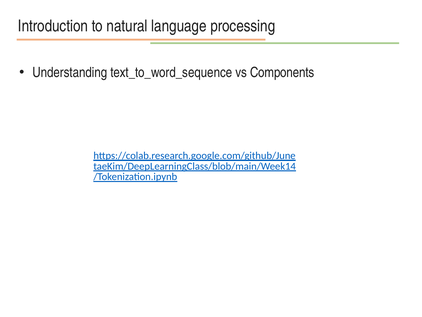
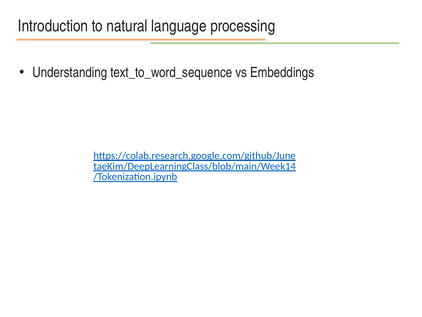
Components: Components -> Embeddings
